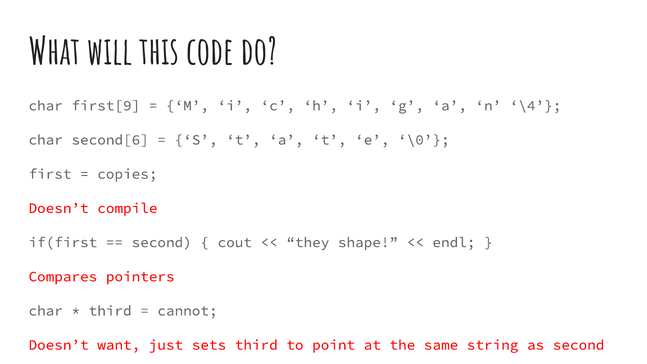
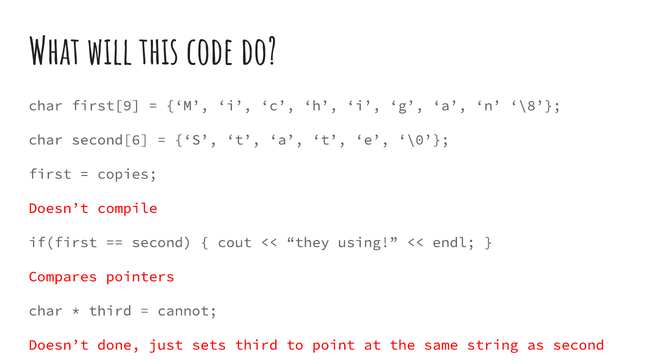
\4: \4 -> \8
shape: shape -> using
want: want -> done
